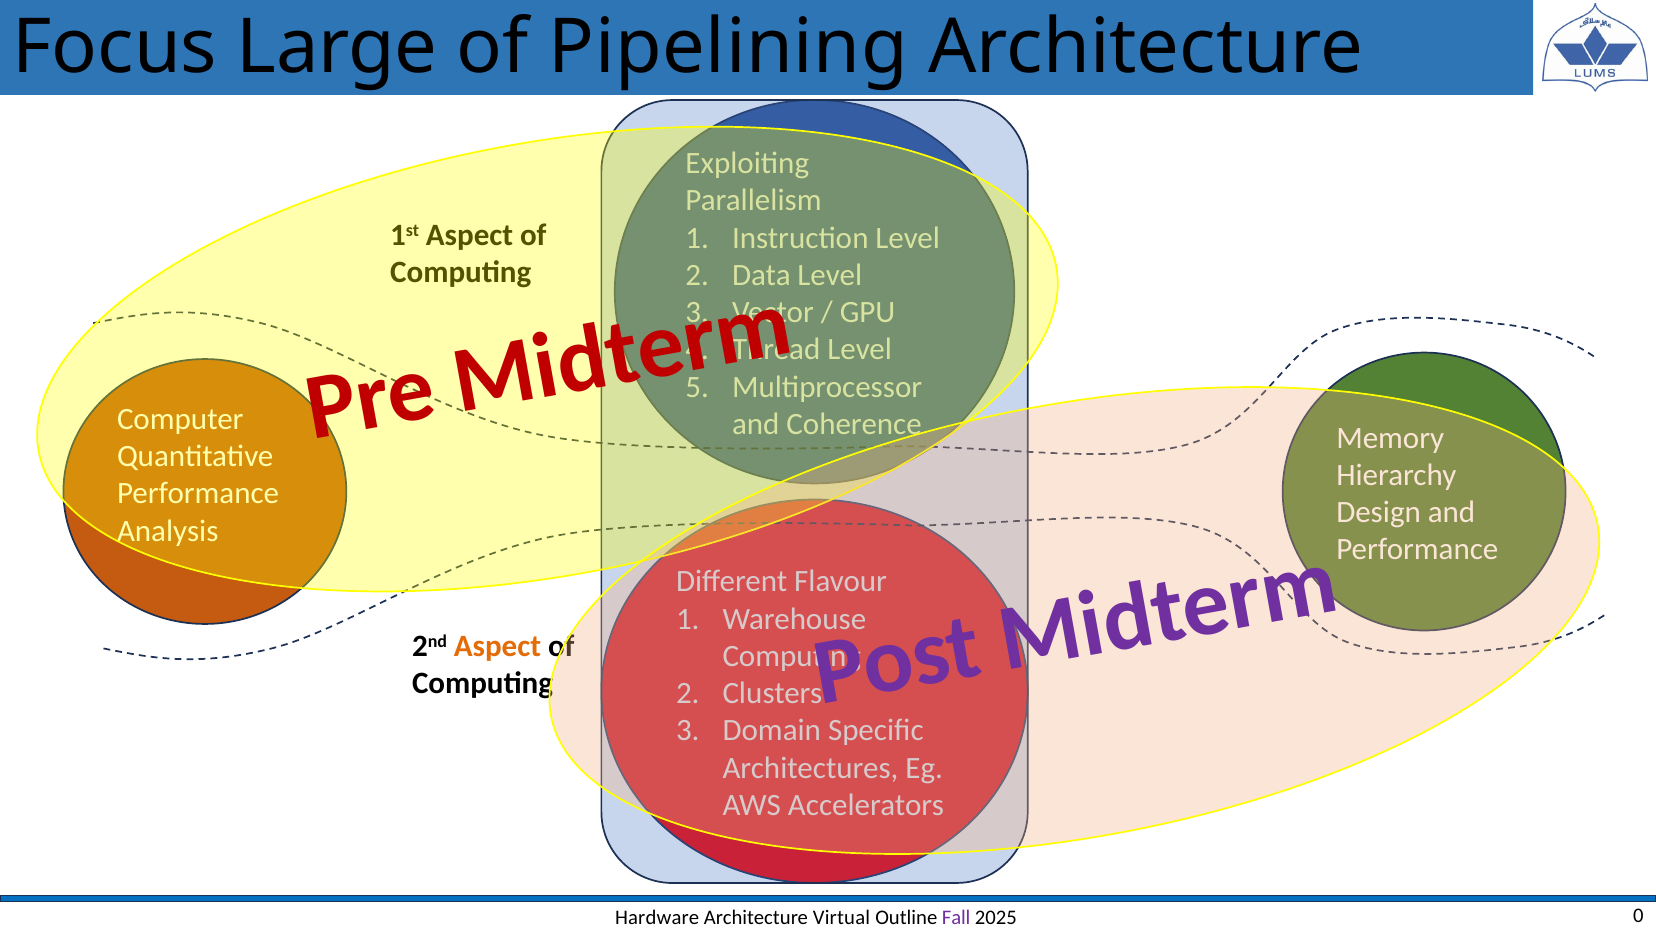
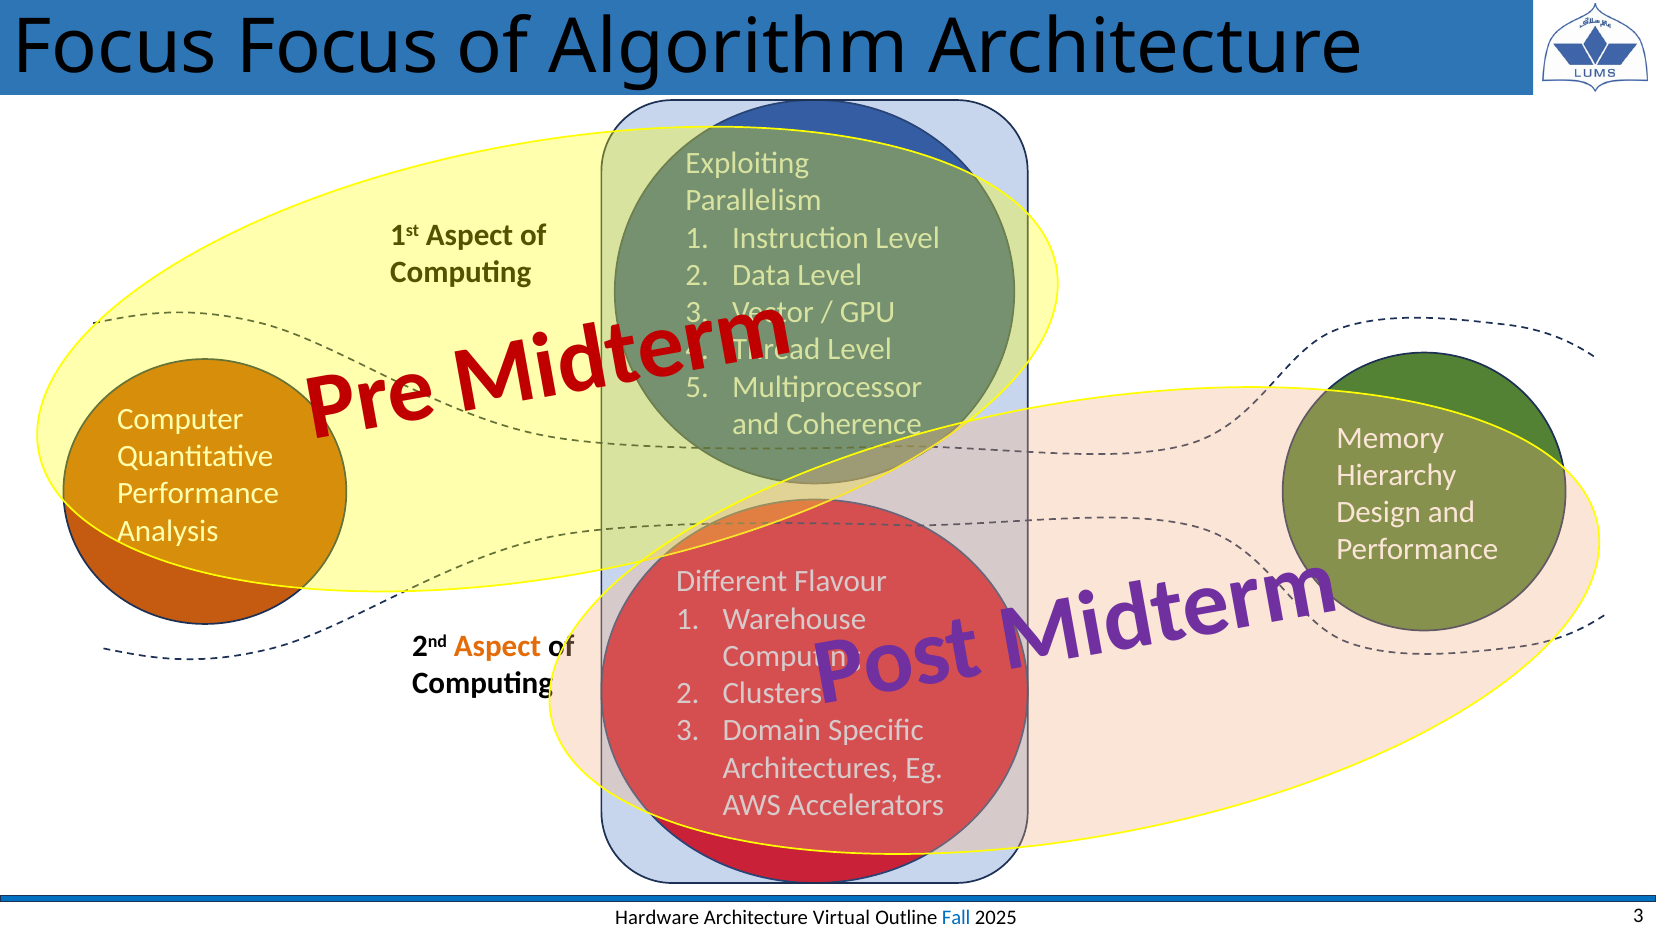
Focus Large: Large -> Focus
Pipelining: Pipelining -> Algorithm
Fall colour: purple -> blue
2025 0: 0 -> 3
